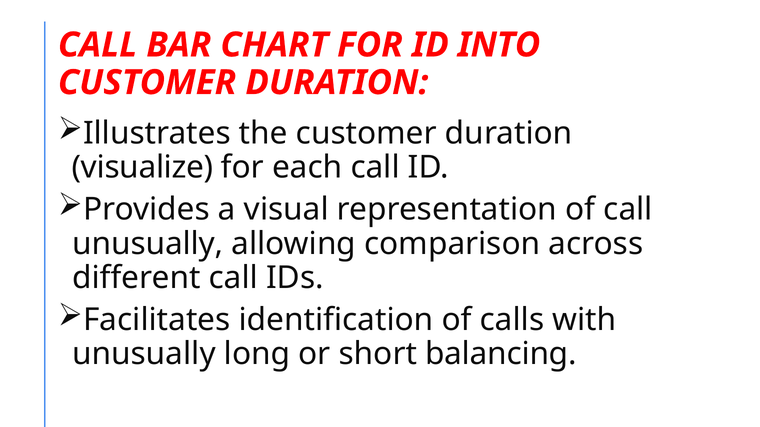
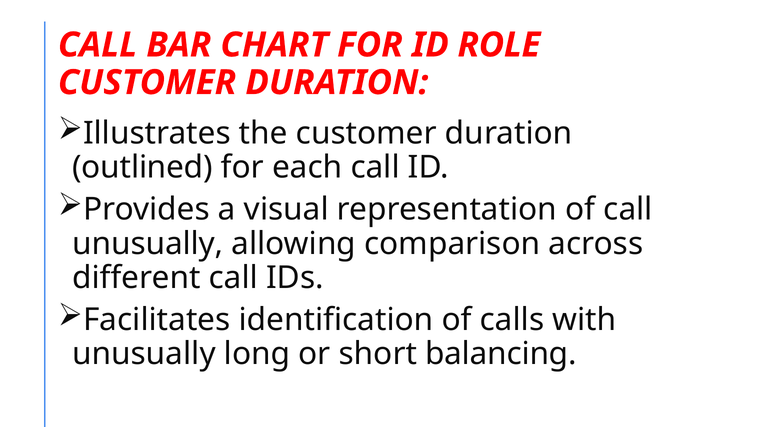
INTO: INTO -> ROLE
visualize: visualize -> outlined
